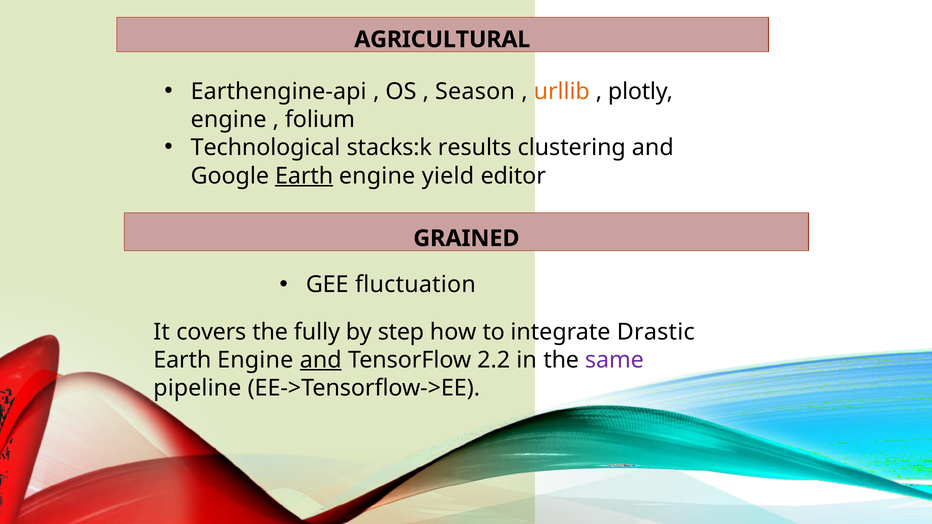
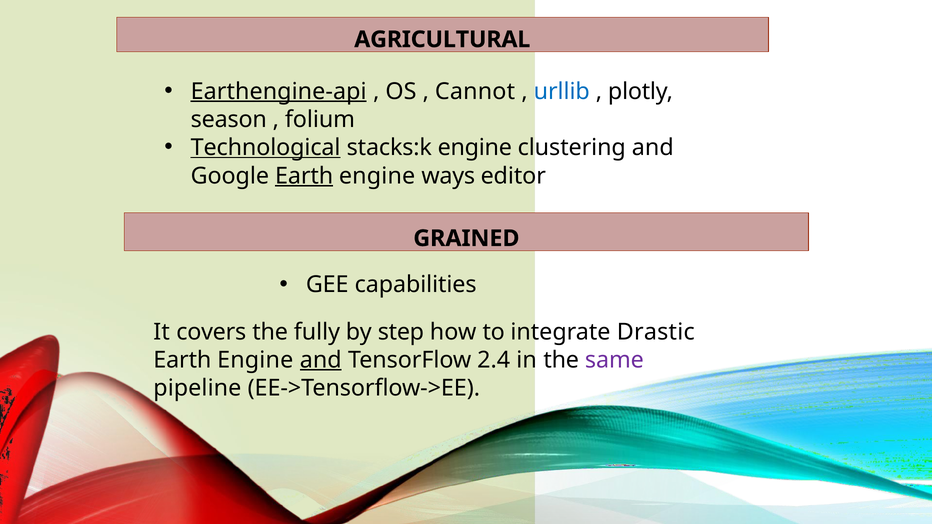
Earthengine-api underline: none -> present
Season: Season -> Cannot
urllib colour: orange -> blue
engine at (229, 120): engine -> season
Technological underline: none -> present
stacks:k results: results -> engine
yield: yield -> ways
fluctuation: fluctuation -> capabilities
2.2: 2.2 -> 2.4
